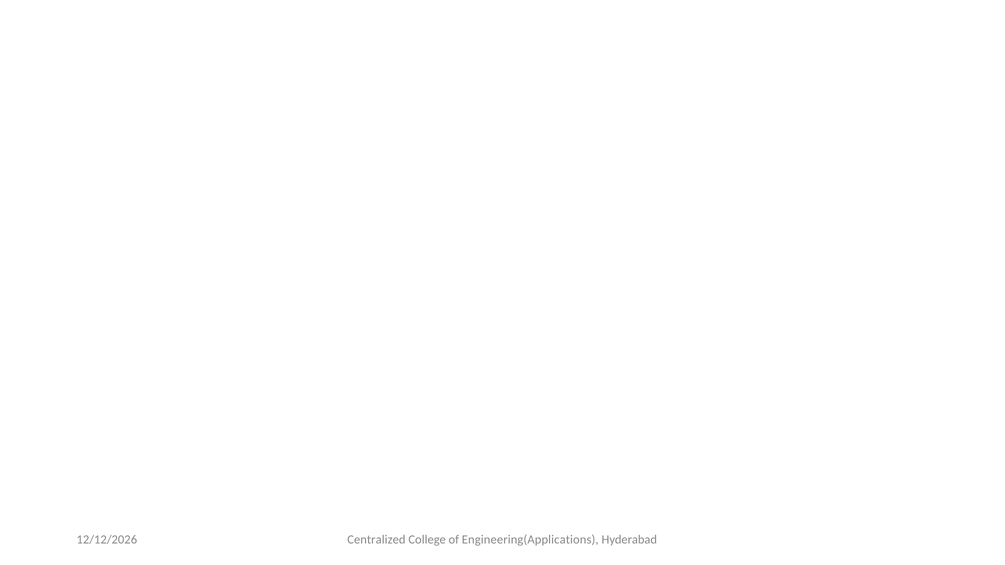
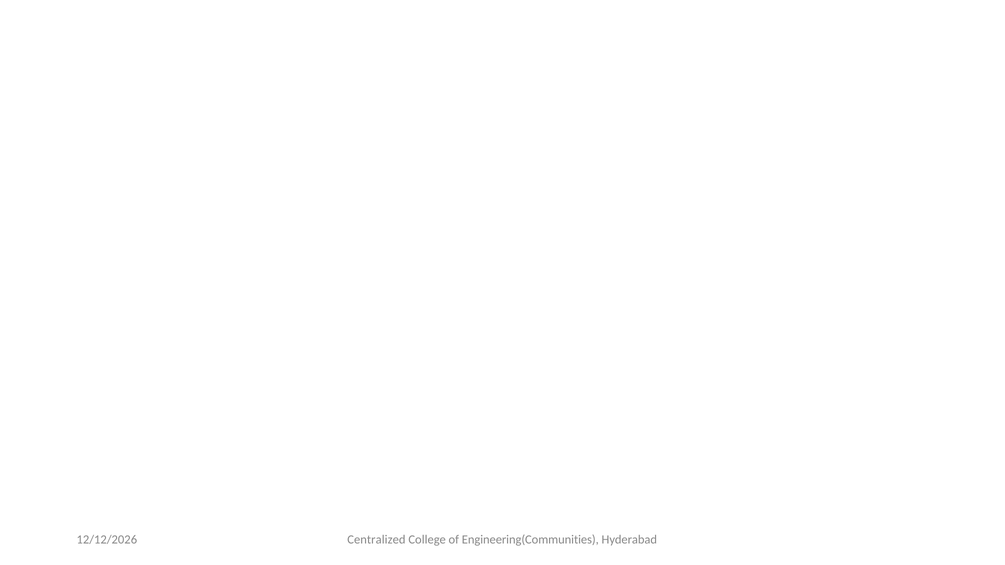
Engineering(Applications: Engineering(Applications -> Engineering(Communities
